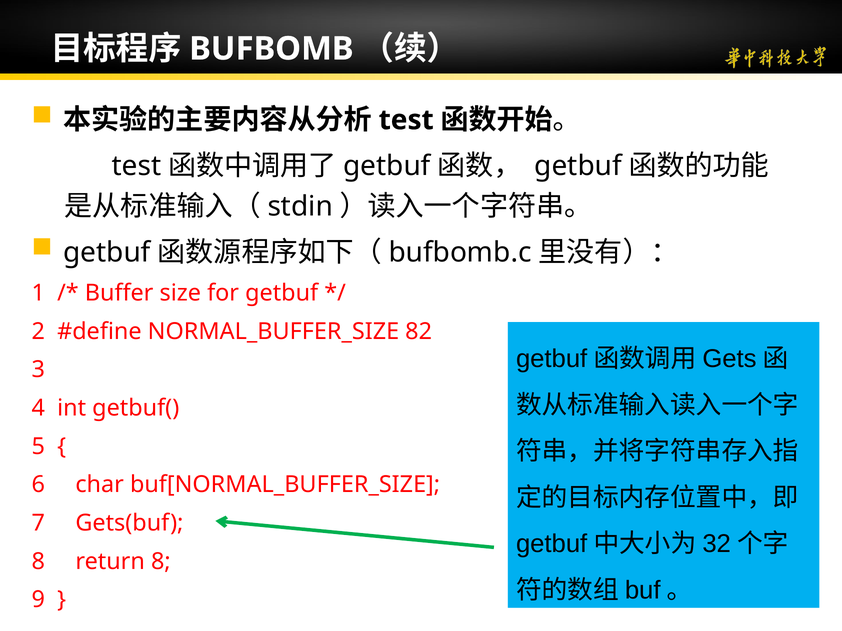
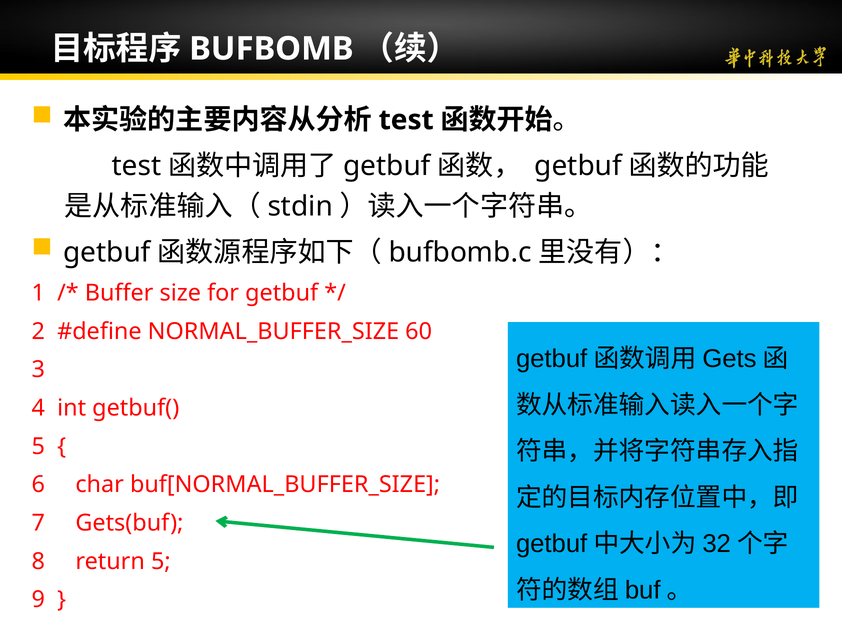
82: 82 -> 60
return 8: 8 -> 5
